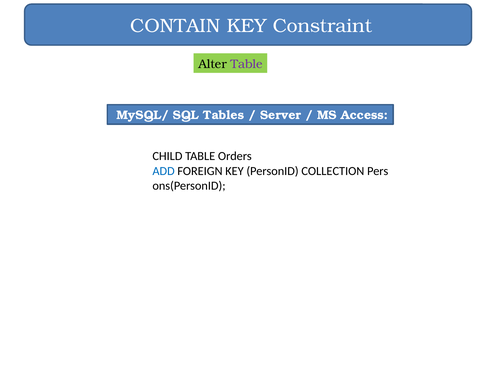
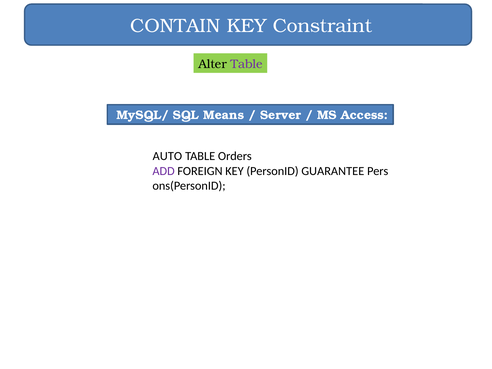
Tables: Tables -> Means
CHILD: CHILD -> AUTO
ADD colour: blue -> purple
COLLECTION: COLLECTION -> GUARANTEE
